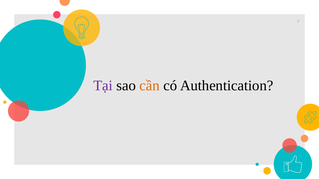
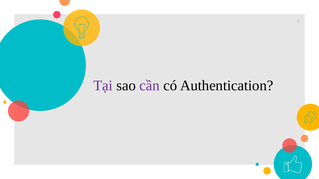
cần colour: orange -> purple
